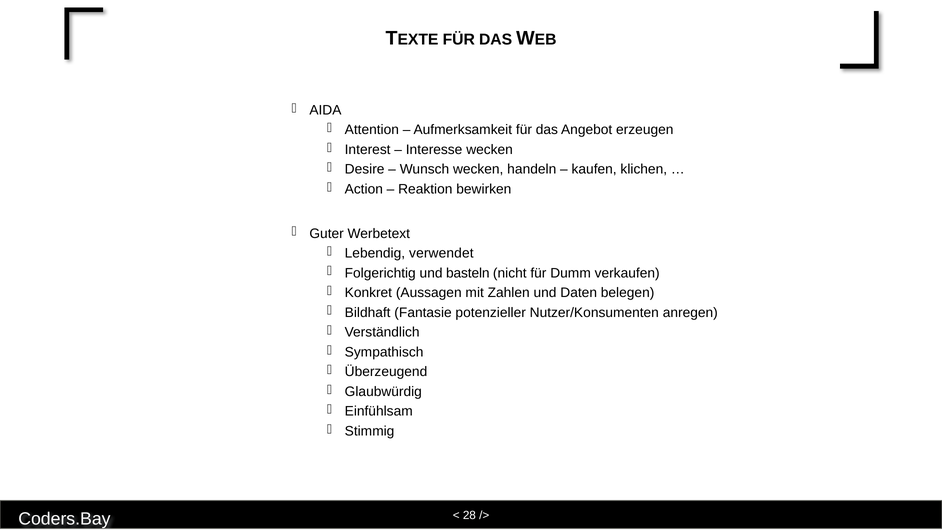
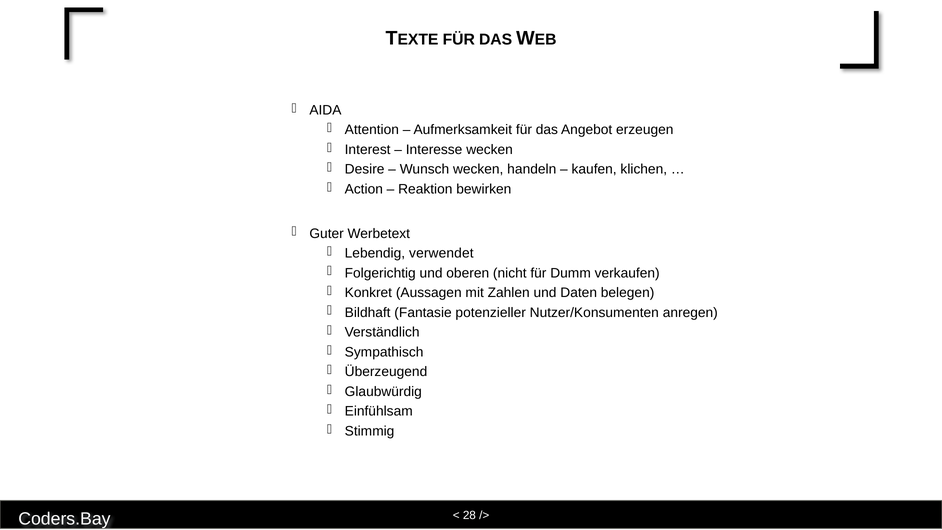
basteln: basteln -> oberen
